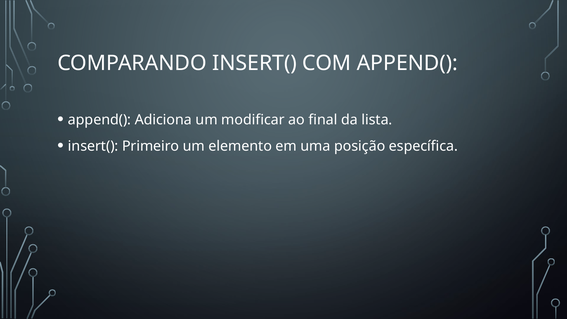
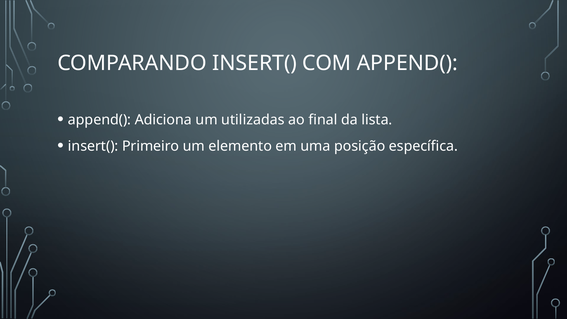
modificar: modificar -> utilizadas
